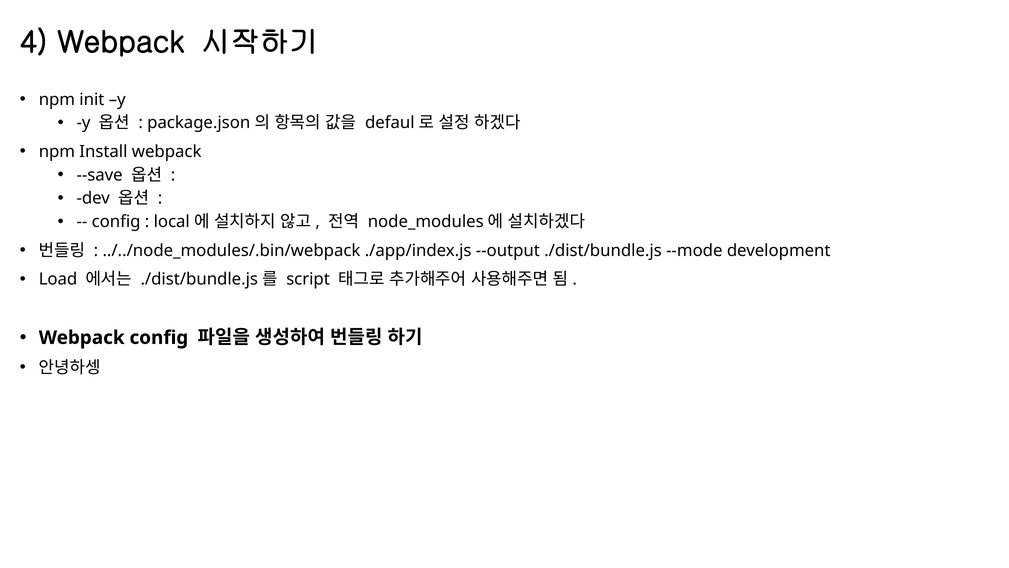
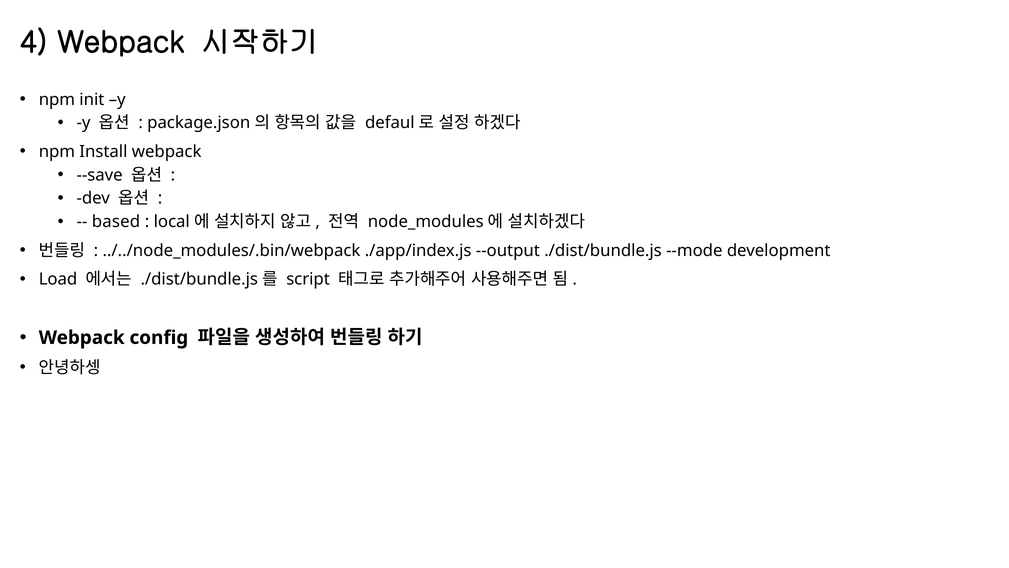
config at (116, 222): config -> based
